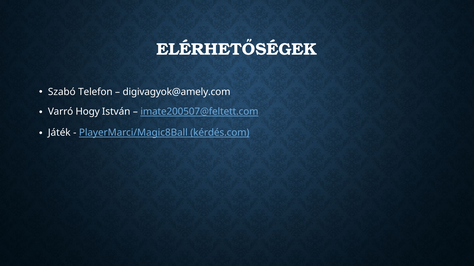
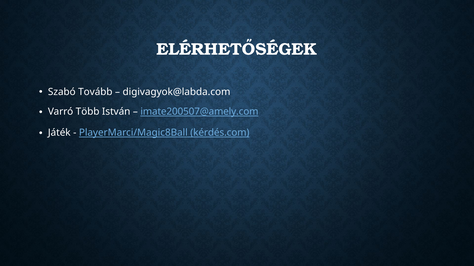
Telefon: Telefon -> Tovább
digivagyok@amely.com: digivagyok@amely.com -> digivagyok@labda.com
Hogy: Hogy -> Több
imate200507@feltett.com: imate200507@feltett.com -> imate200507@amely.com
